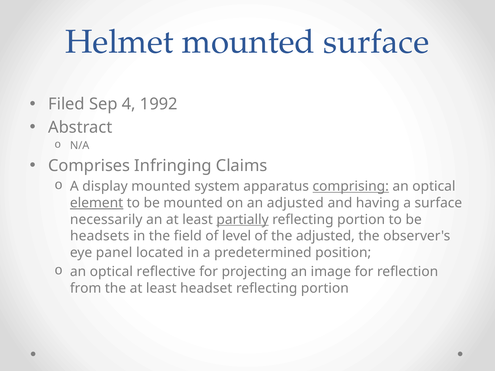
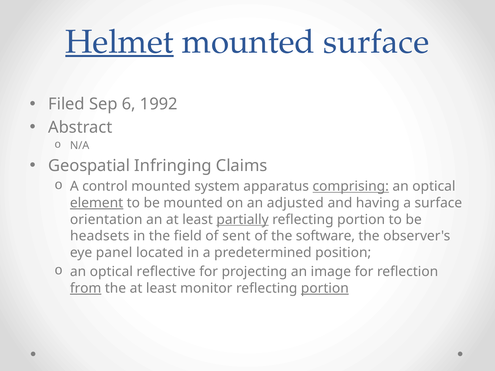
Helmet underline: none -> present
4: 4 -> 6
Comprises: Comprises -> Geospatial
display: display -> control
necessarily: necessarily -> orientation
level: level -> sent
the adjusted: adjusted -> software
from underline: none -> present
headset: headset -> monitor
portion at (325, 288) underline: none -> present
